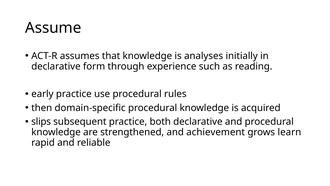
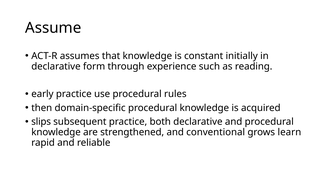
analyses: analyses -> constant
achievement: achievement -> conventional
